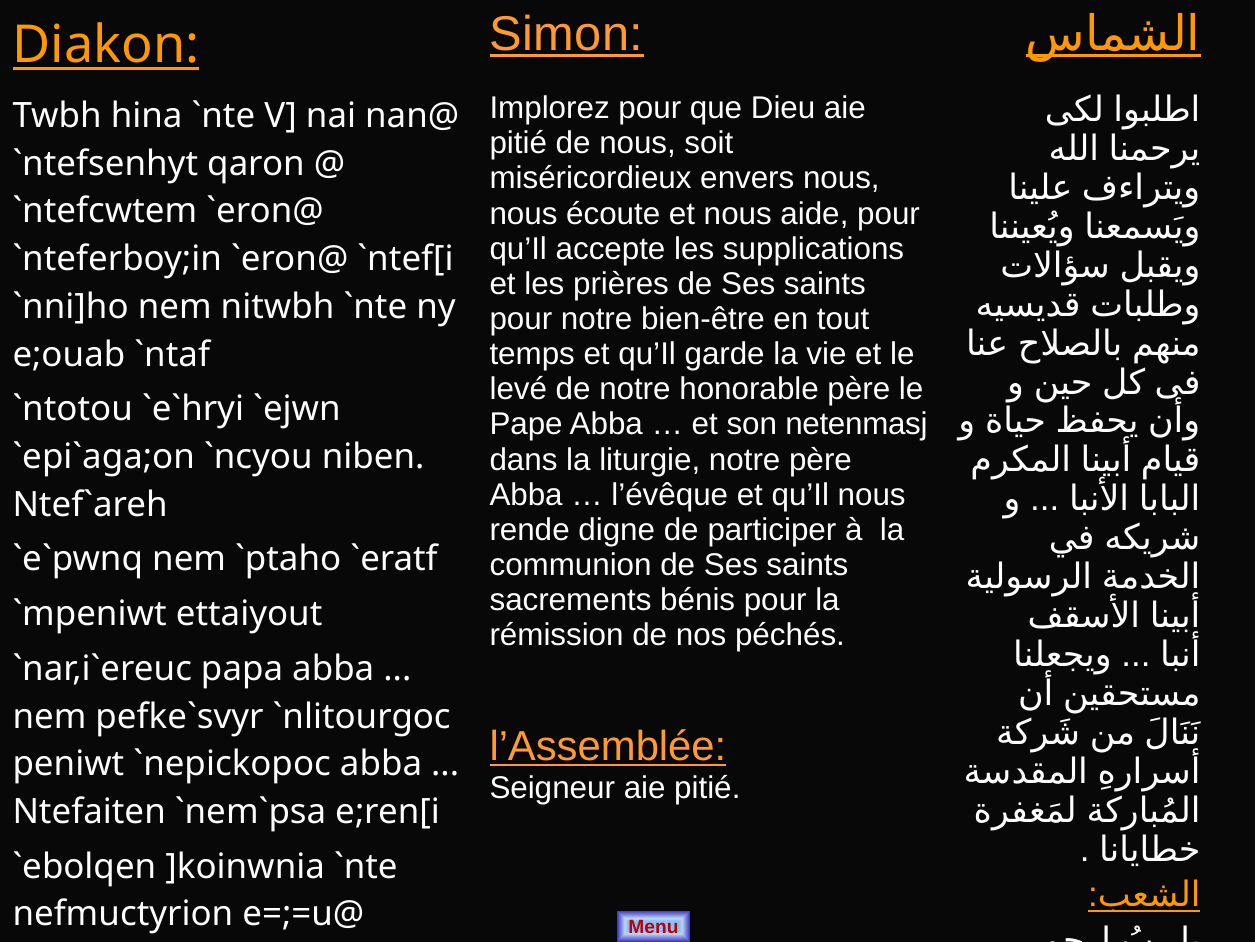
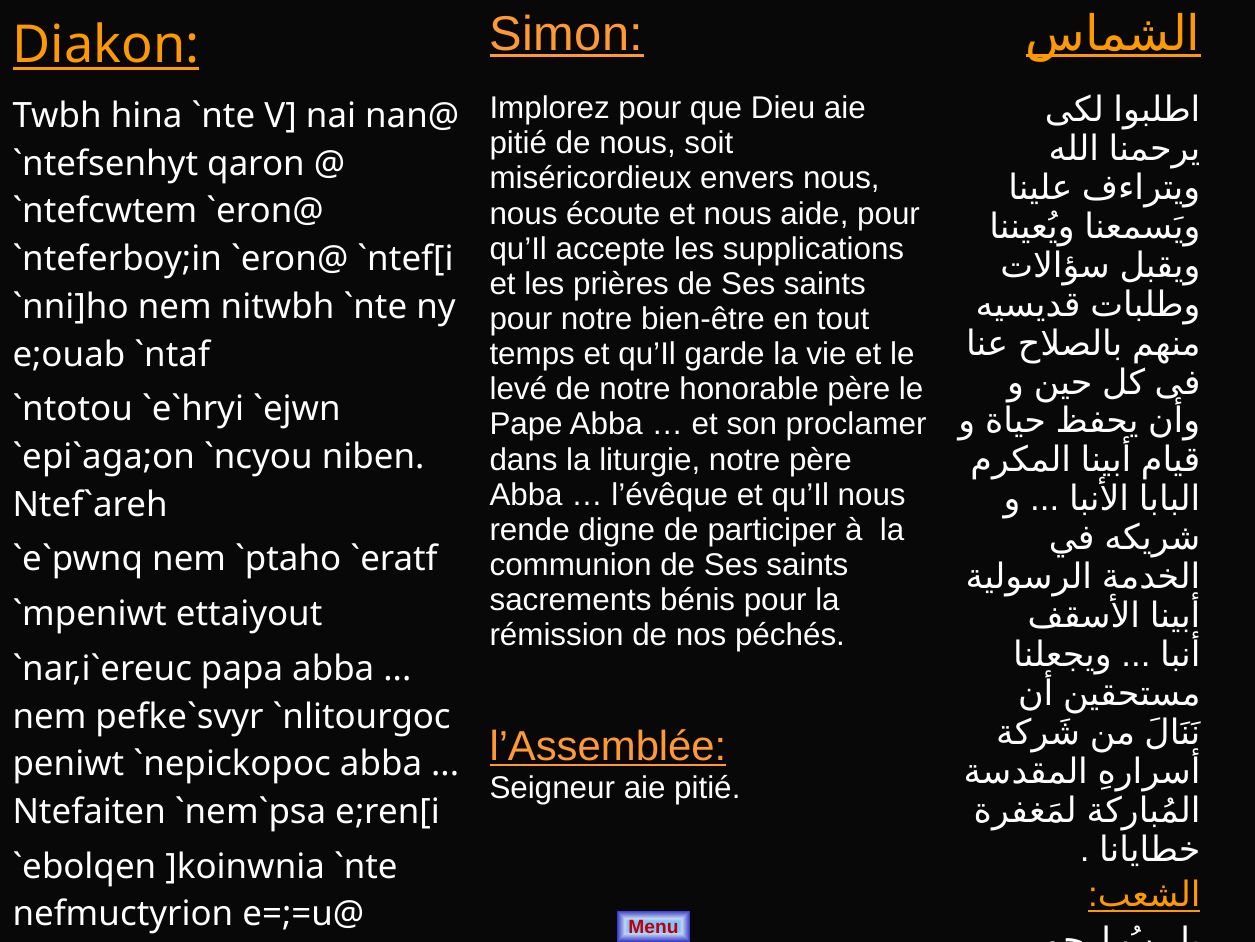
netenmasj: netenmasj -> proclamer
